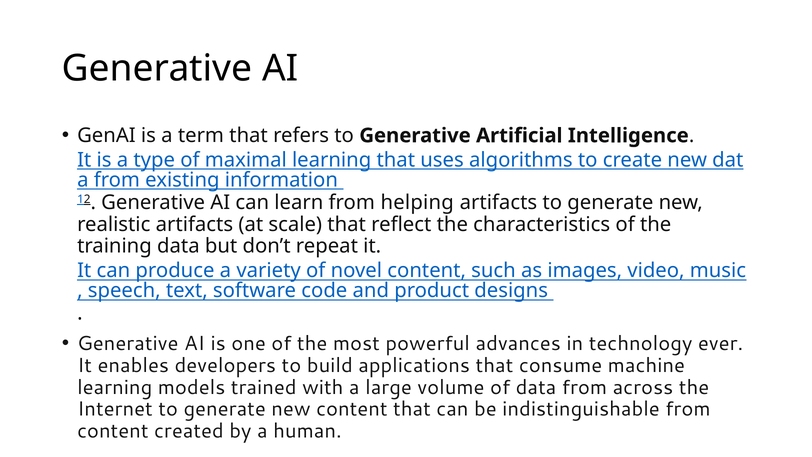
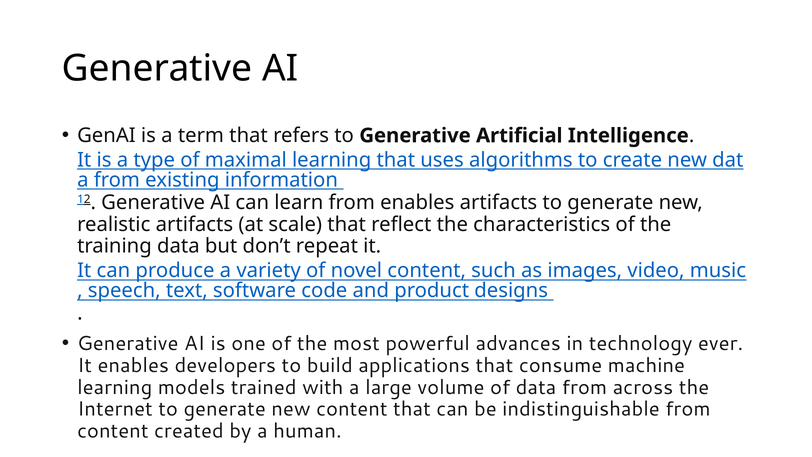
from helping: helping -> enables
